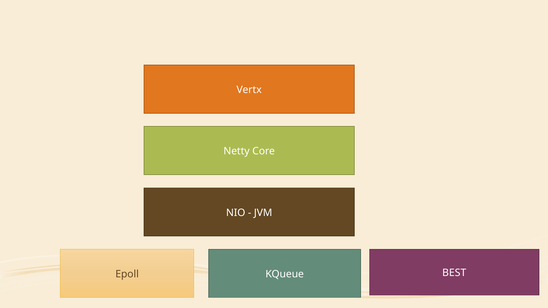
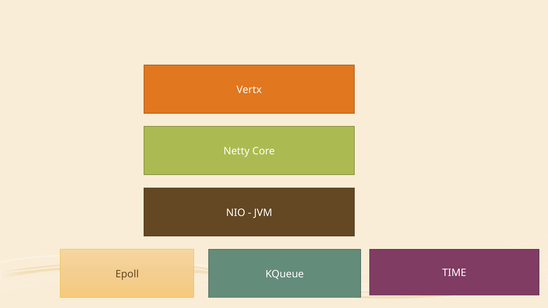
BEST: BEST -> TIME
